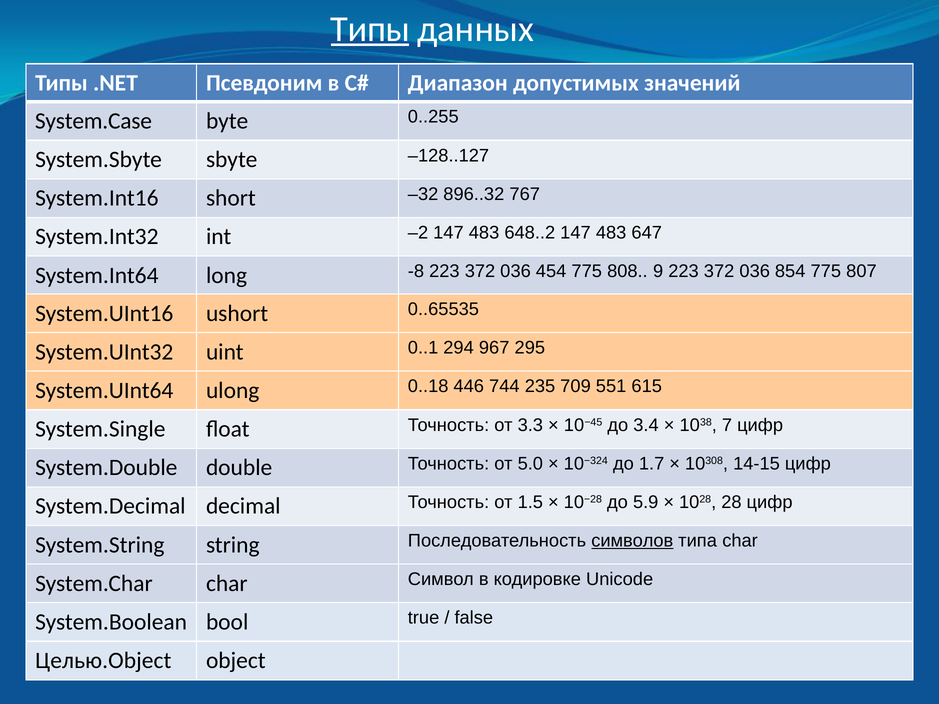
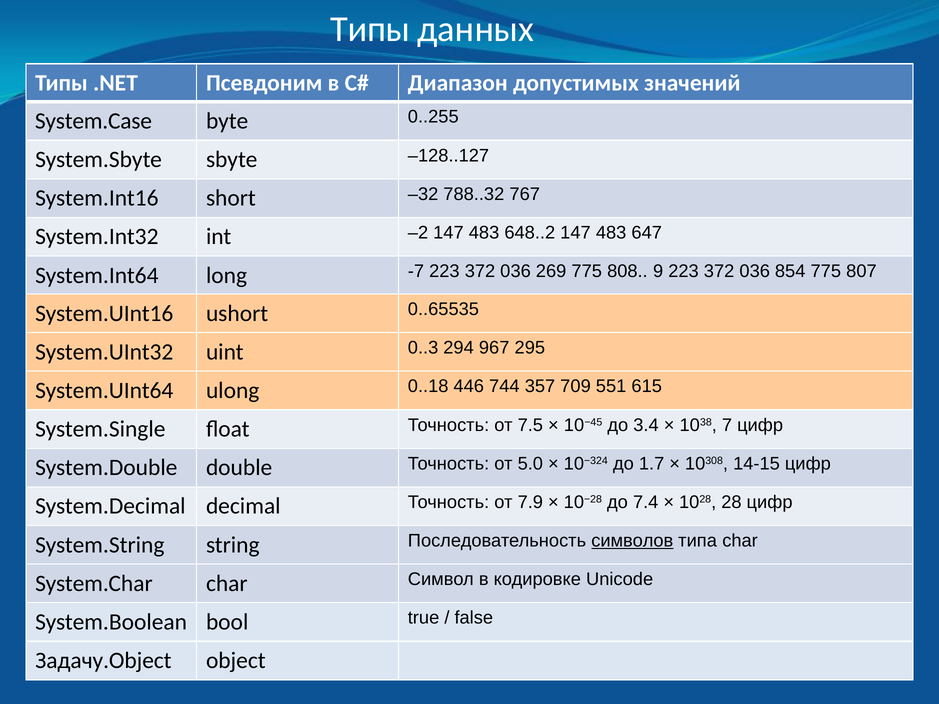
Типы at (370, 29) underline: present -> none
896..32: 896..32 -> 788..32
-8: -8 -> -7
454: 454 -> 269
0..1: 0..1 -> 0..3
235: 235 -> 357
3.3: 3.3 -> 7.5
1.5: 1.5 -> 7.9
5.9: 5.9 -> 7.4
Целью.Object: Целью.Object -> Задачу.Object
